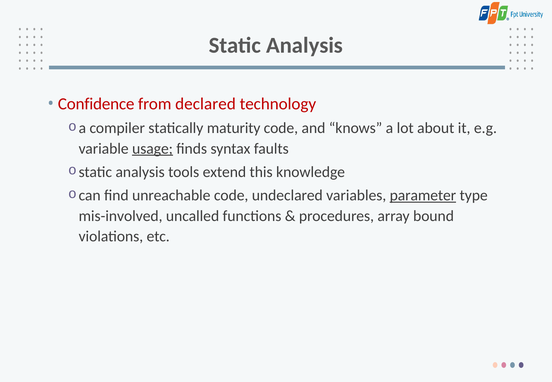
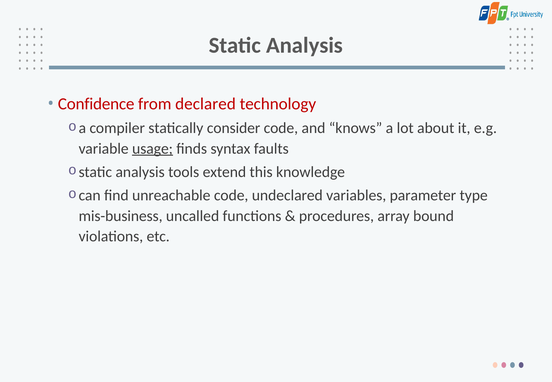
maturity: maturity -> consider
parameter underline: present -> none
mis-involved: mis-involved -> mis-business
